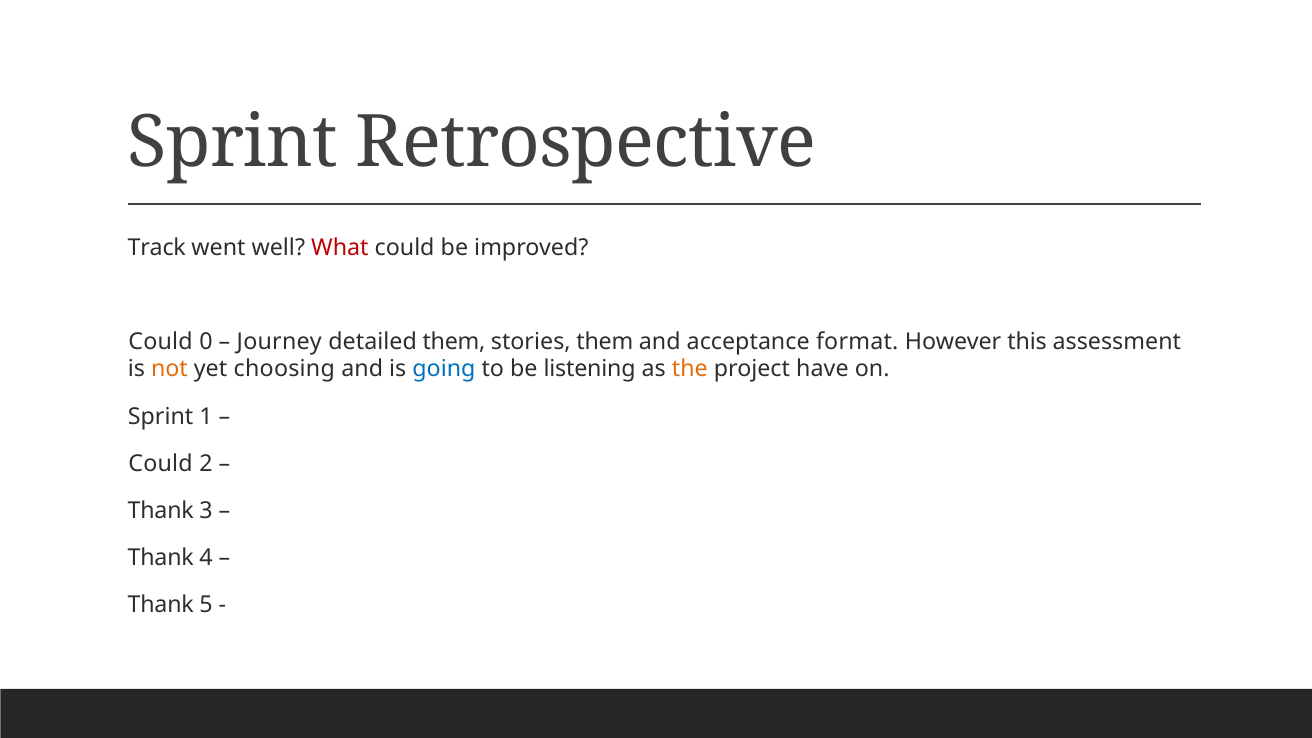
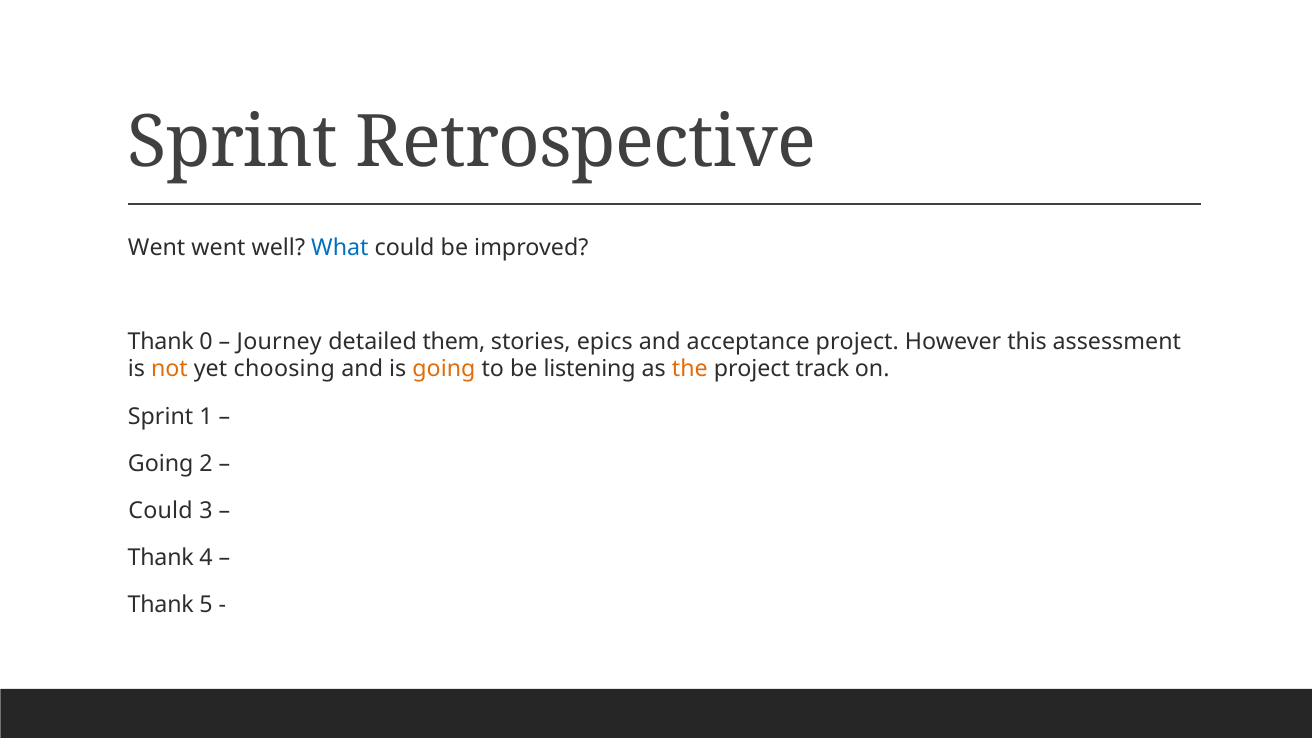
Track at (157, 247): Track -> Went
What colour: red -> blue
Could at (161, 341): Could -> Thank
stories them: them -> epics
acceptance format: format -> project
going at (444, 369) colour: blue -> orange
have: have -> track
Could at (161, 463): Could -> Going
Thank at (161, 510): Thank -> Could
